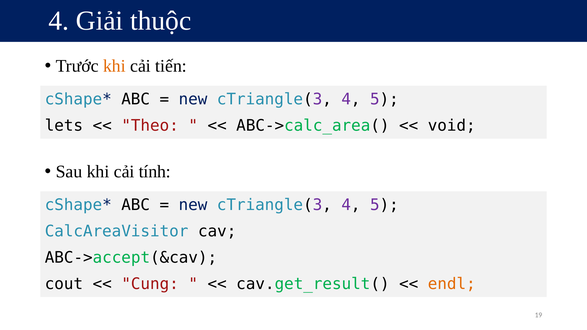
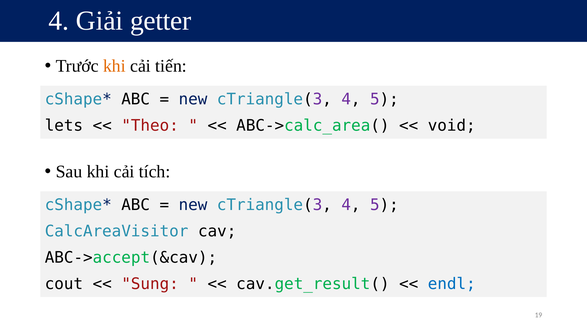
thuộc: thuộc -> getter
tính: tính -> tích
Cung: Cung -> Sung
endl colour: orange -> blue
